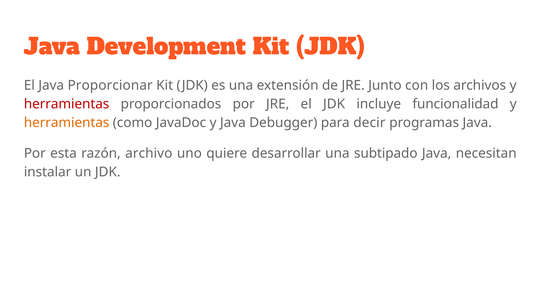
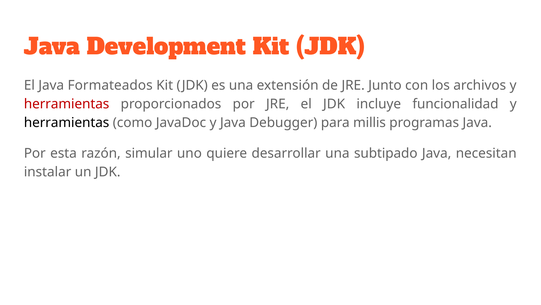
Proporcionar: Proporcionar -> Formateados
herramientas at (67, 122) colour: orange -> black
decir: decir -> millis
archivo: archivo -> simular
